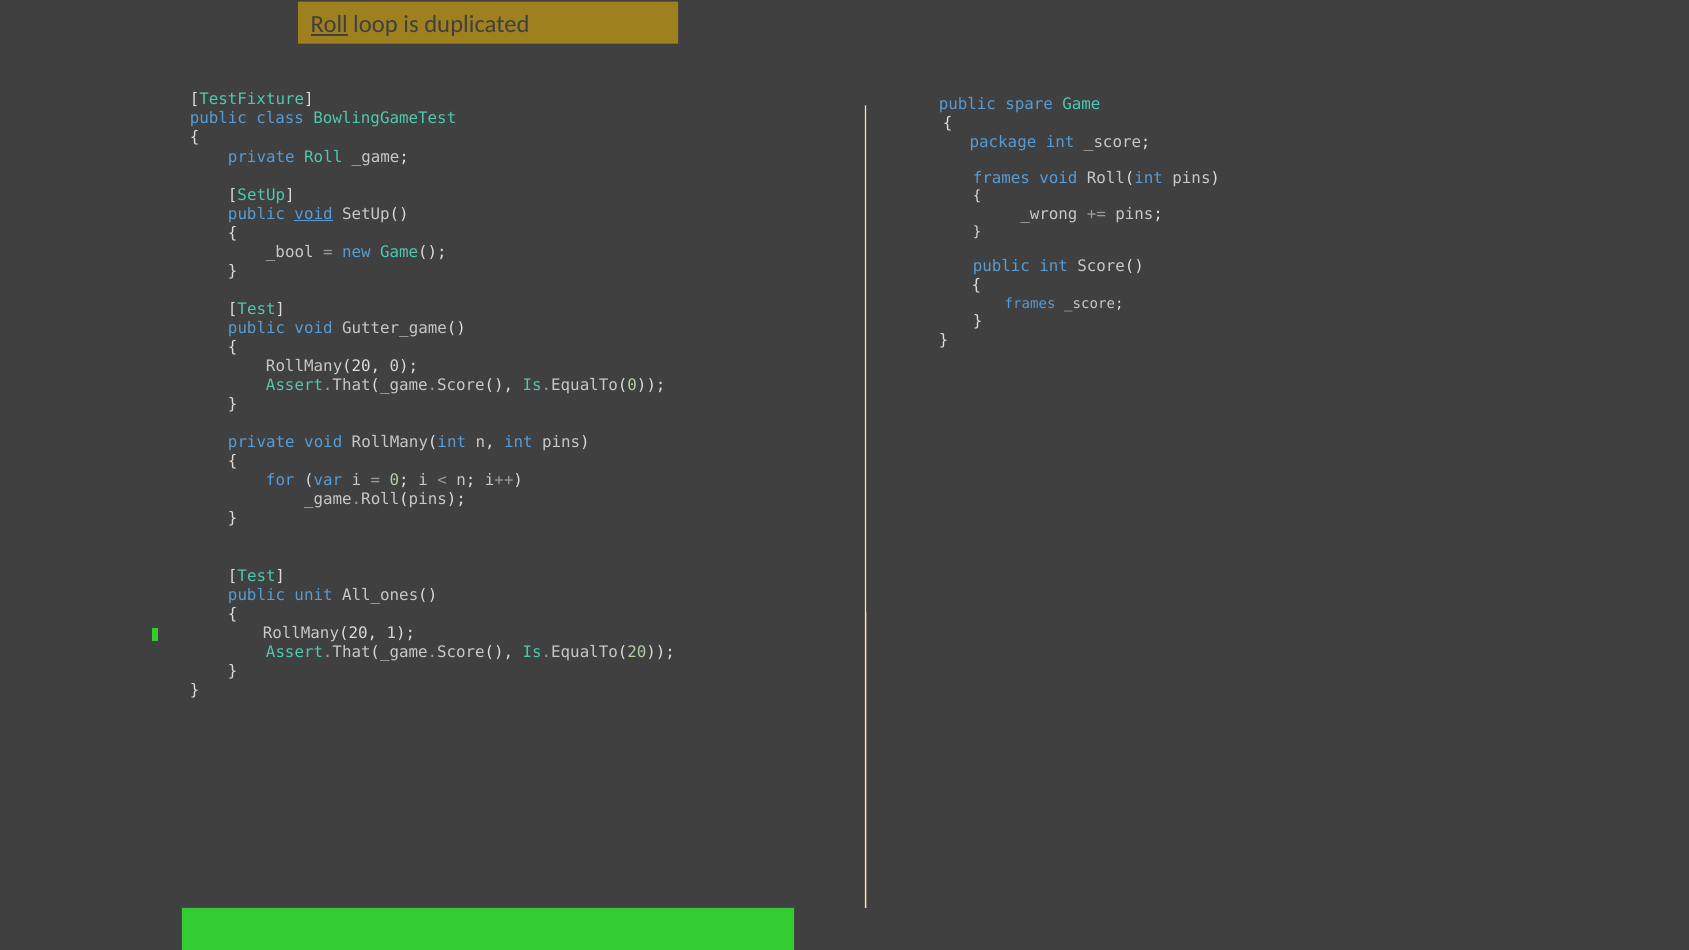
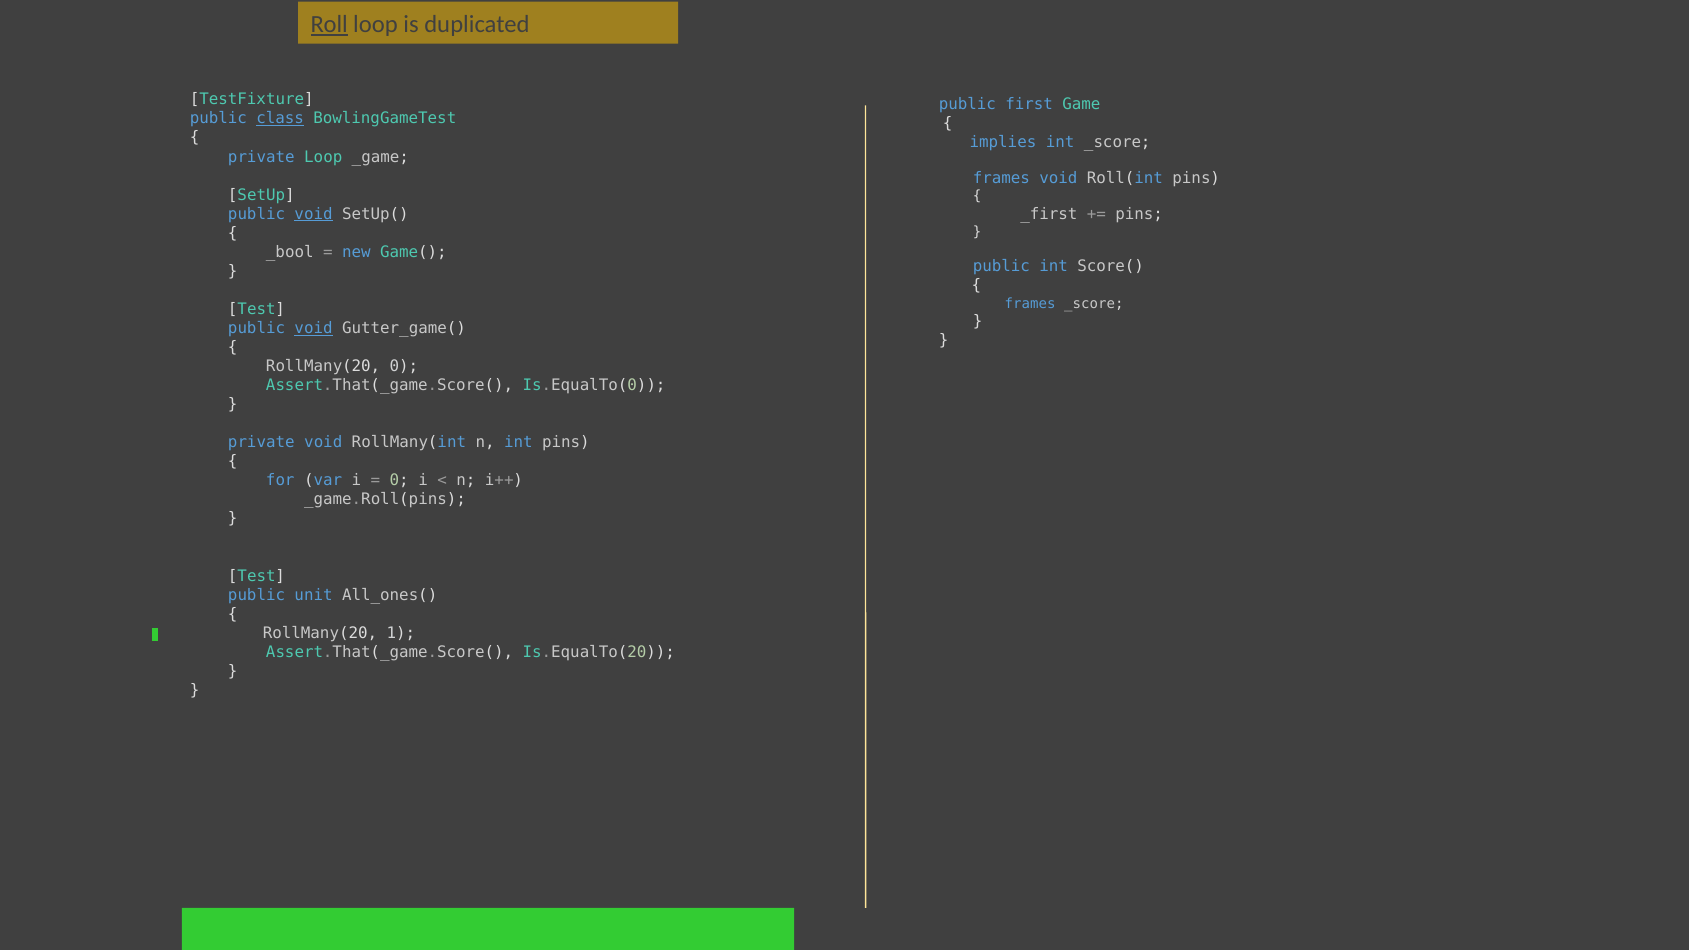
spare: spare -> first
class underline: none -> present
package: package -> implies
private Roll: Roll -> Loop
_wrong: _wrong -> _first
void at (314, 328) underline: none -> present
